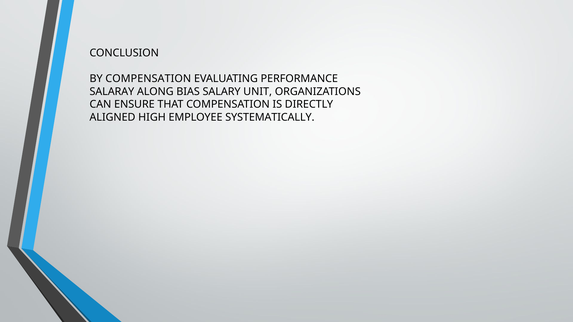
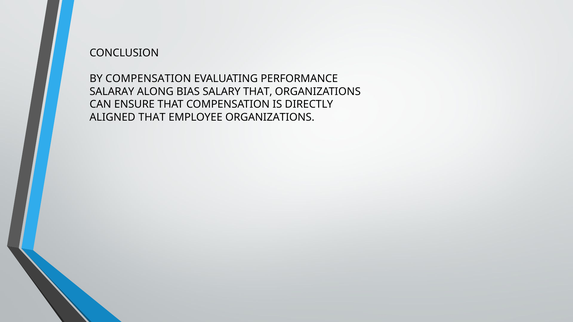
SALARY UNIT: UNIT -> THAT
ALIGNED HIGH: HIGH -> THAT
EMPLOYEE SYSTEMATICALLY: SYSTEMATICALLY -> ORGANIZATIONS
